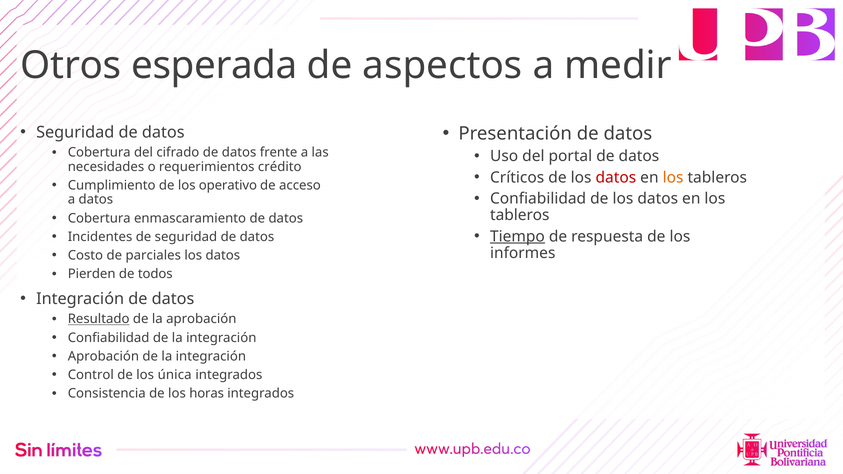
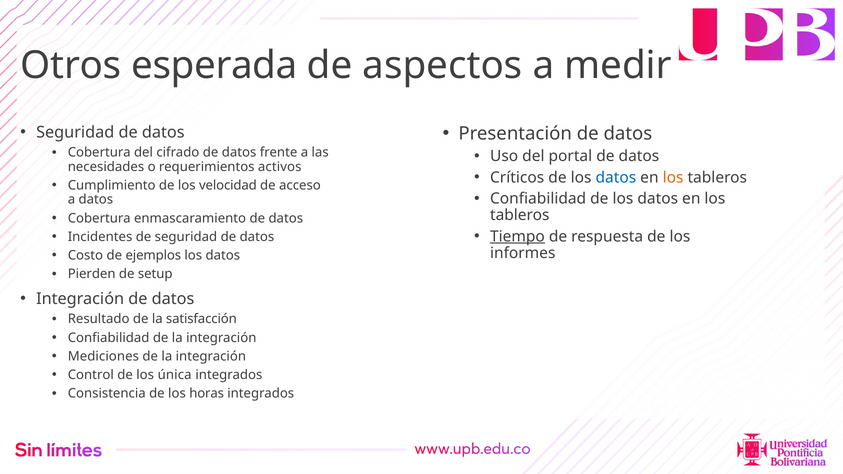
crédito: crédito -> activos
datos at (616, 178) colour: red -> blue
operativo: operativo -> velocidad
parciales: parciales -> ejemplos
todos: todos -> setup
Resultado underline: present -> none
la aprobación: aprobación -> satisfacción
Aprobación at (103, 356): Aprobación -> Mediciones
